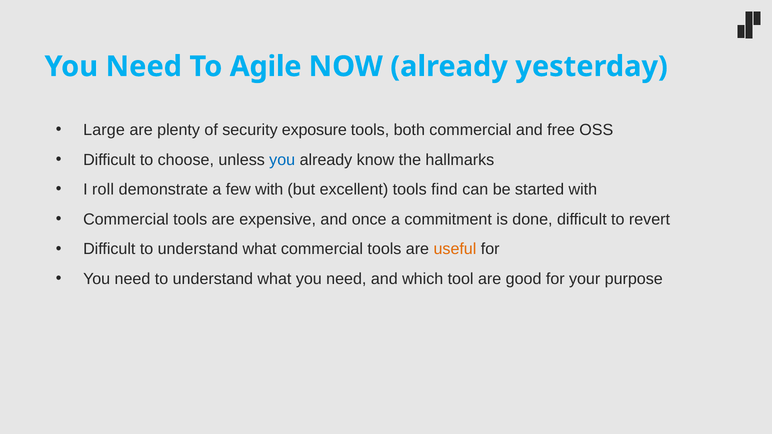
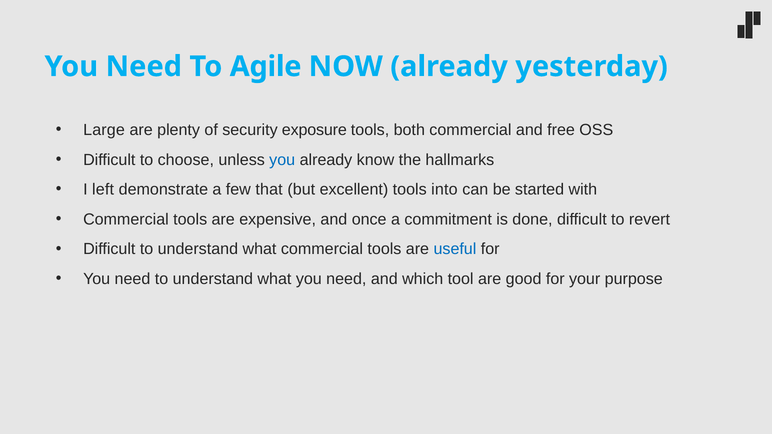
roll: roll -> left
few with: with -> that
find: find -> into
useful colour: orange -> blue
